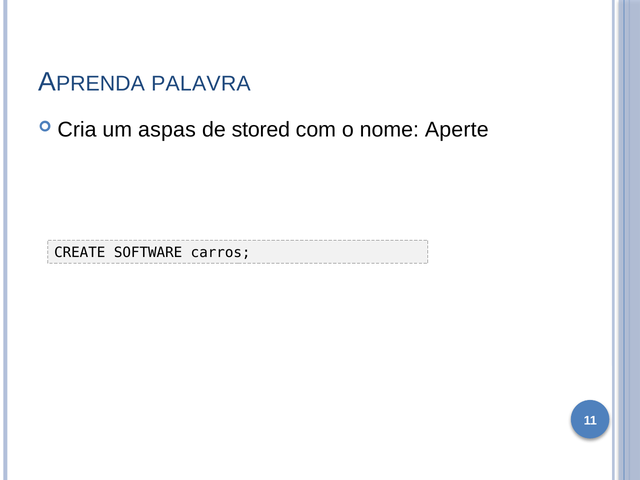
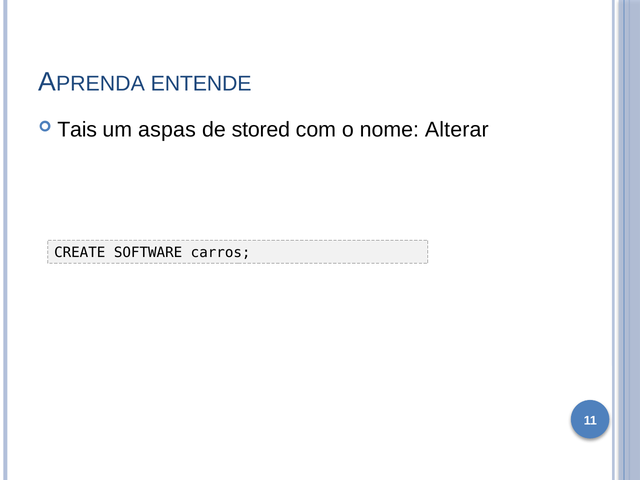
PALAVRA: PALAVRA -> ENTENDE
Cria: Cria -> Tais
Aperte: Aperte -> Alterar
